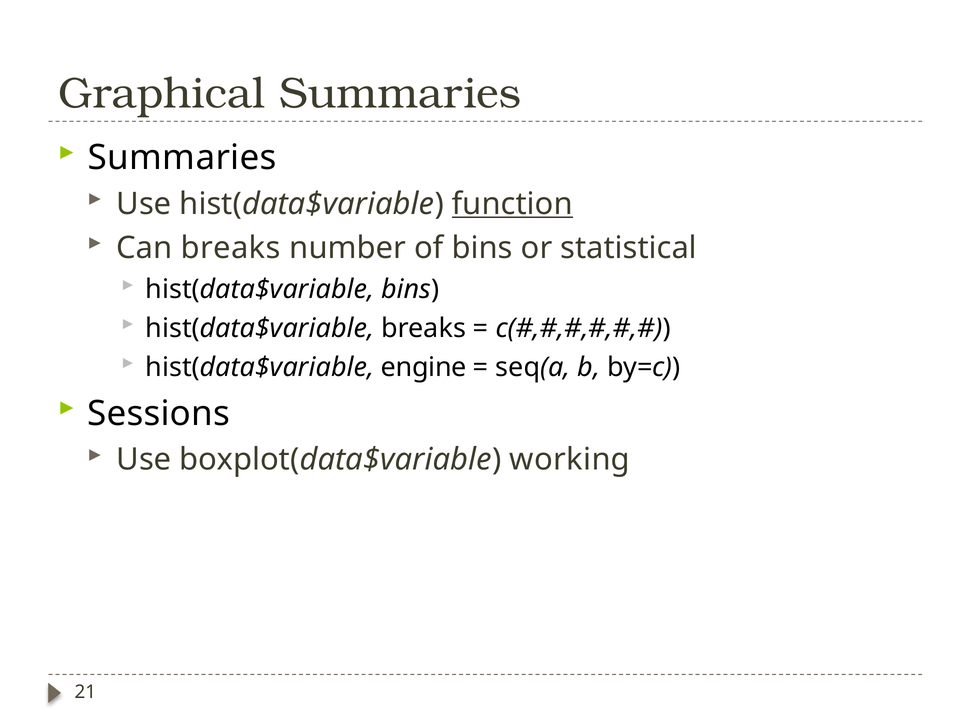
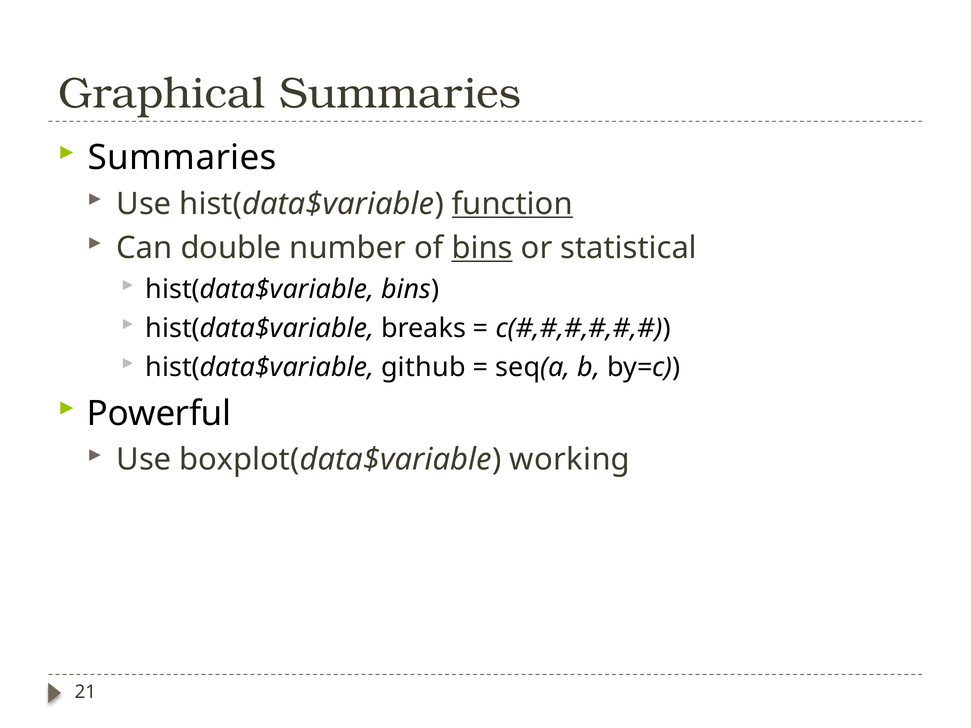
Can breaks: breaks -> double
bins at (482, 248) underline: none -> present
engine: engine -> github
Sessions: Sessions -> Powerful
